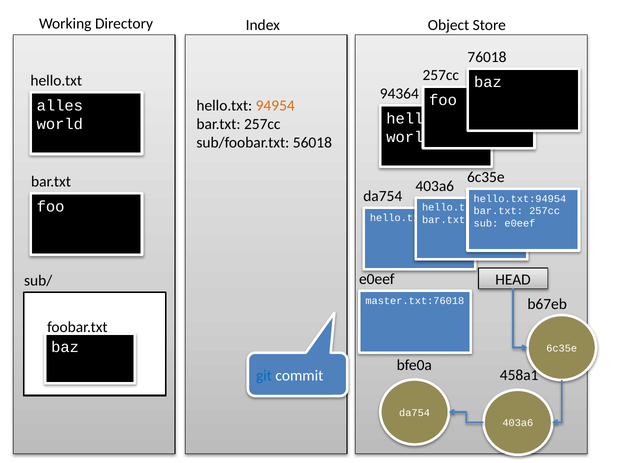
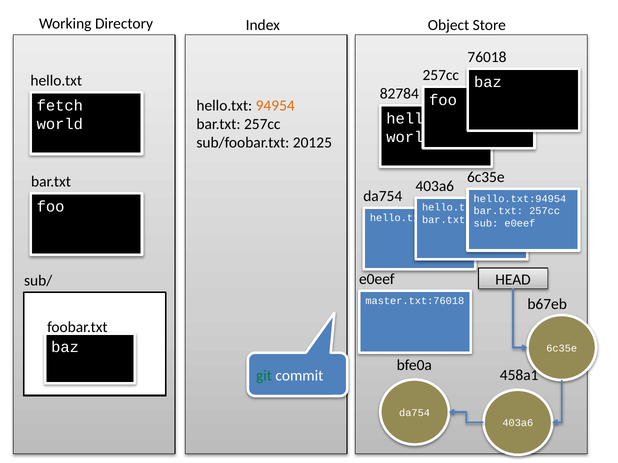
94364: 94364 -> 82784
alles: alles -> fetch
56018: 56018 -> 20125
git colour: blue -> green
